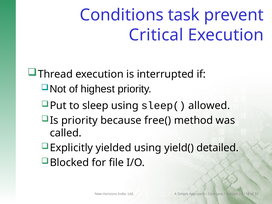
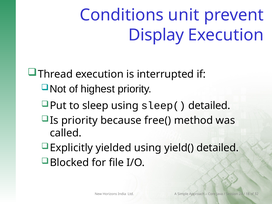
task: task -> unit
Critical: Critical -> Display
sleep( allowed: allowed -> detailed
